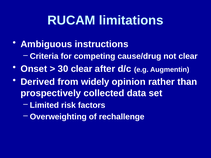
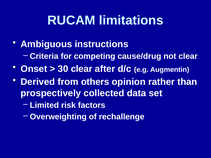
widely: widely -> others
